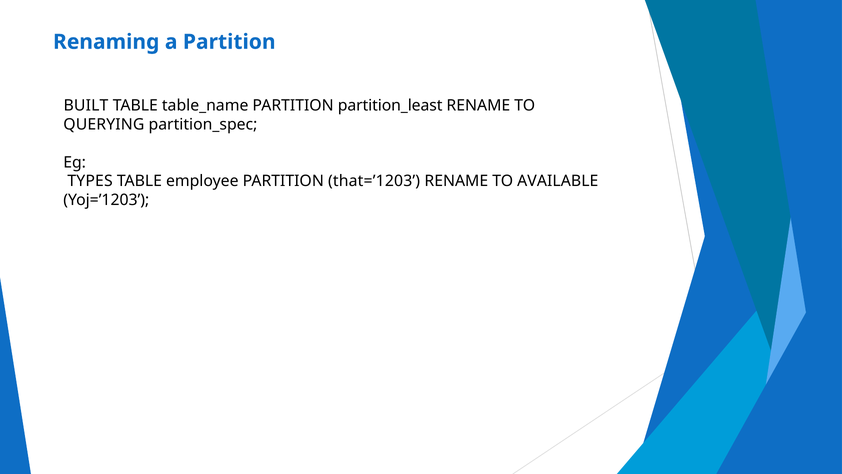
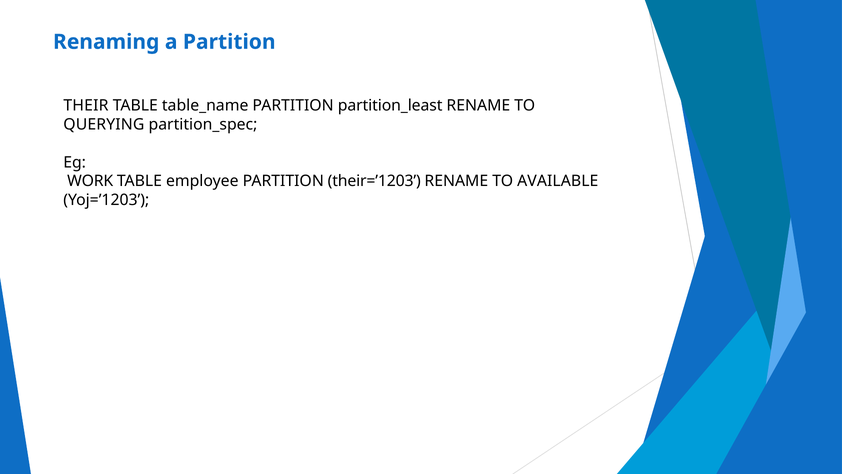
BUILT: BUILT -> THEIR
TYPES: TYPES -> WORK
that=’1203: that=’1203 -> their=’1203
